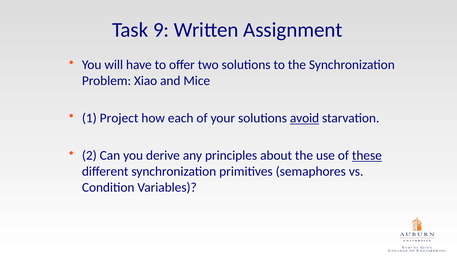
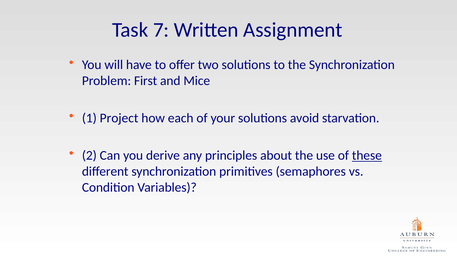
9: 9 -> 7
Xiao: Xiao -> First
avoid underline: present -> none
